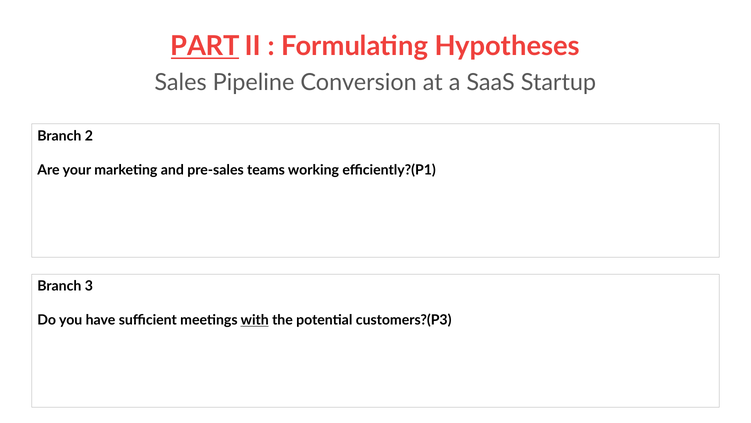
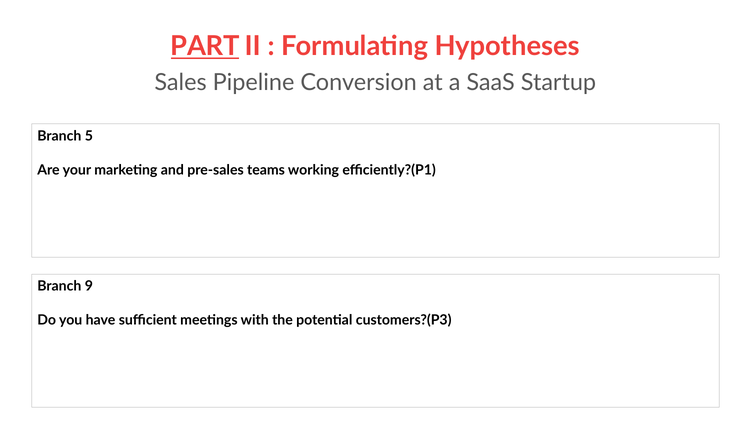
2: 2 -> 5
3: 3 -> 9
with underline: present -> none
